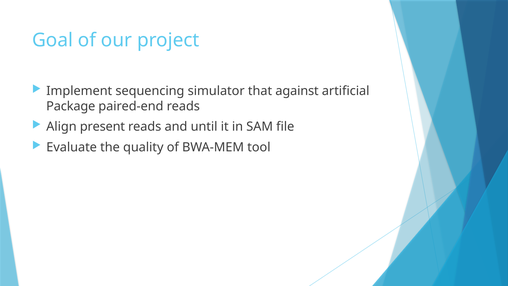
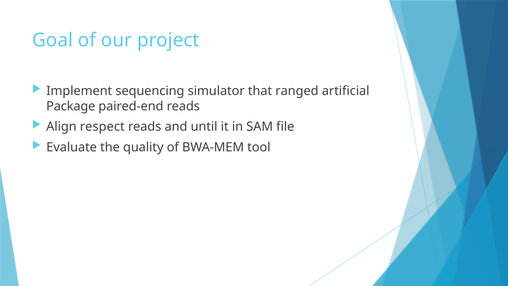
against: against -> ranged
present: present -> respect
